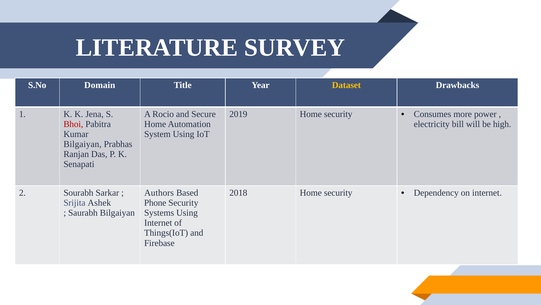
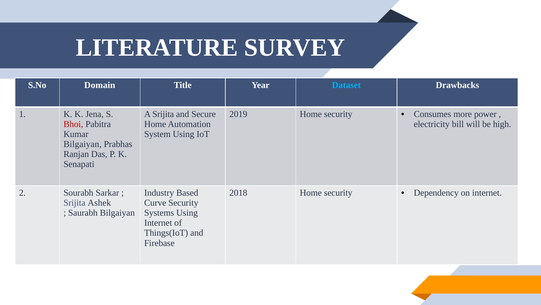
Dataset colour: yellow -> light blue
A Rocio: Rocio -> Srijita
Authors: Authors -> Industry
Phone: Phone -> Curve
